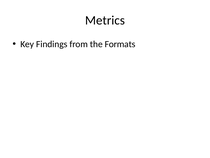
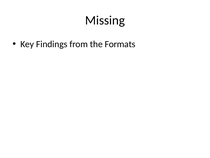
Metrics: Metrics -> Missing
